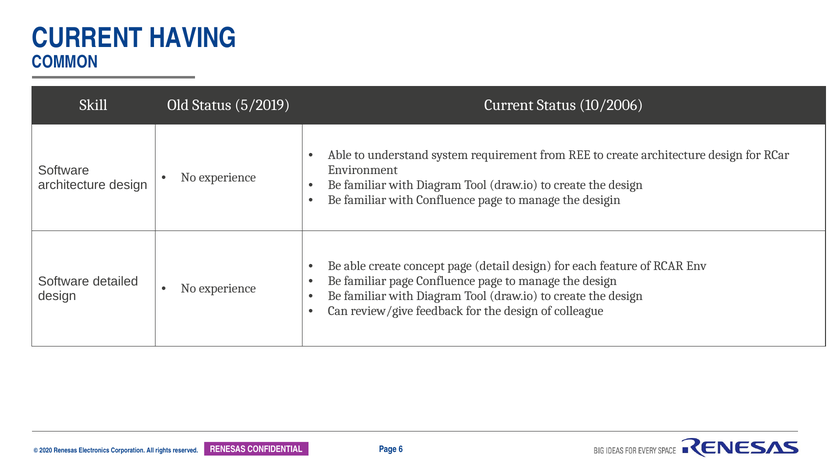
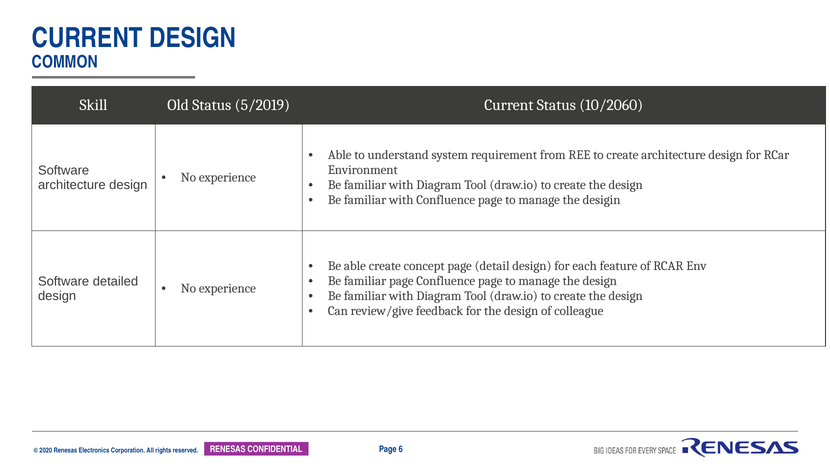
CURRENT HAVING: HAVING -> DESIGN
10/2006: 10/2006 -> 10/2060
